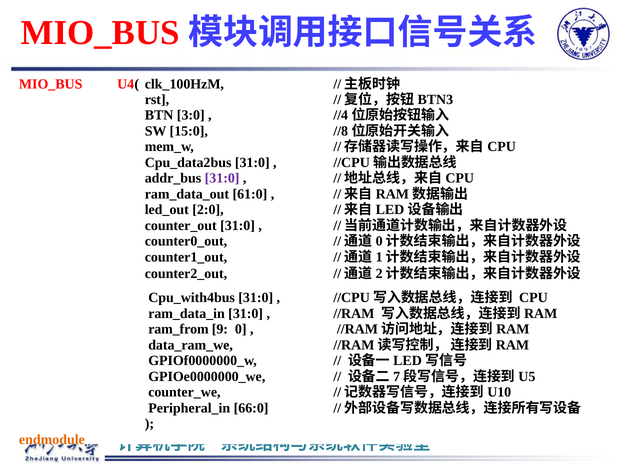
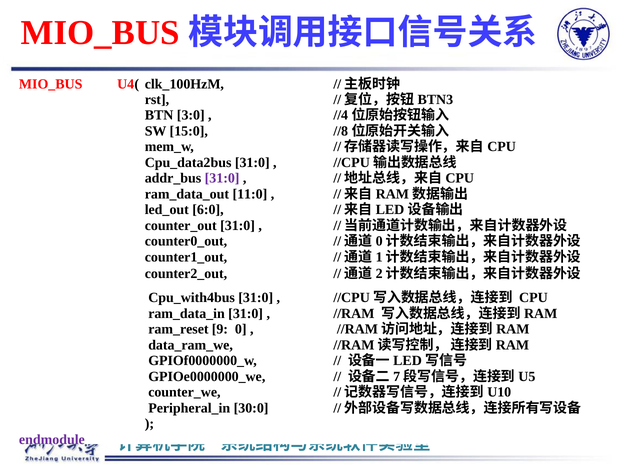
61:0: 61:0 -> 11:0
2:0: 2:0 -> 6:0
ram_from: ram_from -> ram_reset
66:0: 66:0 -> 30:0
endmodule colour: orange -> purple
